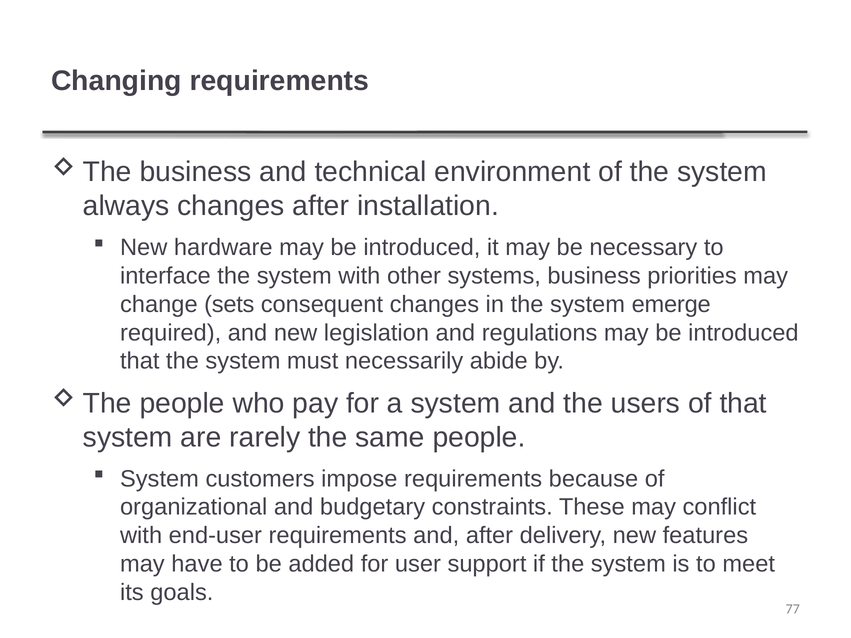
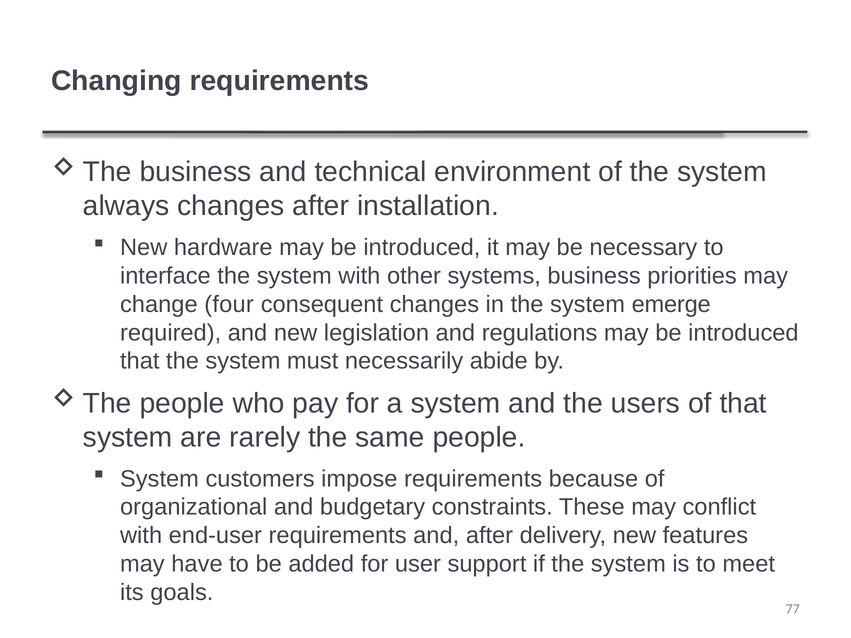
sets: sets -> four
